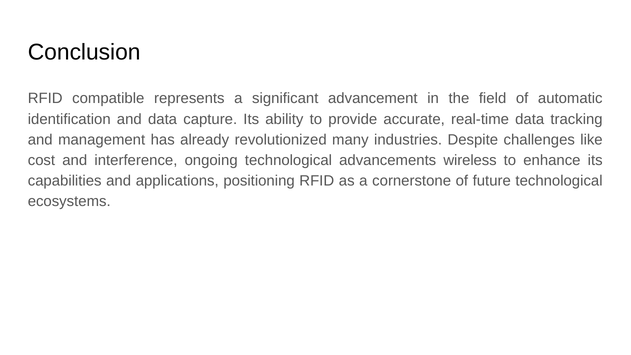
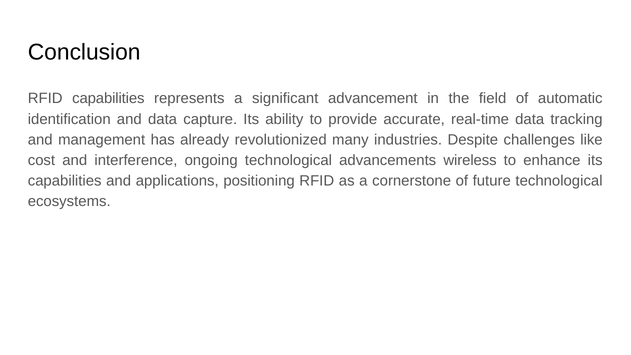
RFID compatible: compatible -> capabilities
